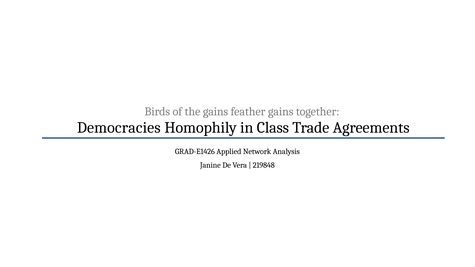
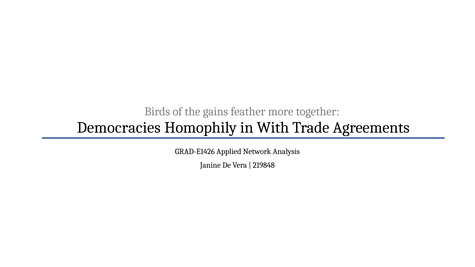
feather gains: gains -> more
Class: Class -> With
